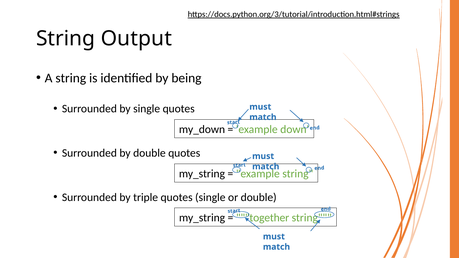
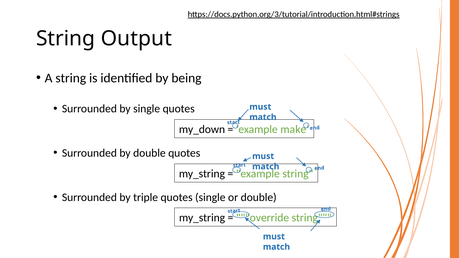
down: down -> make
together: together -> override
